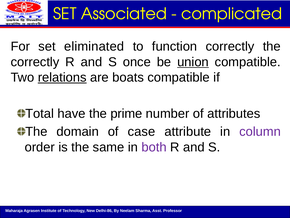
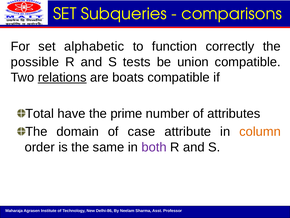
Associated: Associated -> Subqueries
complicated: complicated -> comparisons
eliminated: eliminated -> alphabetic
correctly at (35, 62): correctly -> possible
once: once -> tests
union underline: present -> none
column colour: purple -> orange
